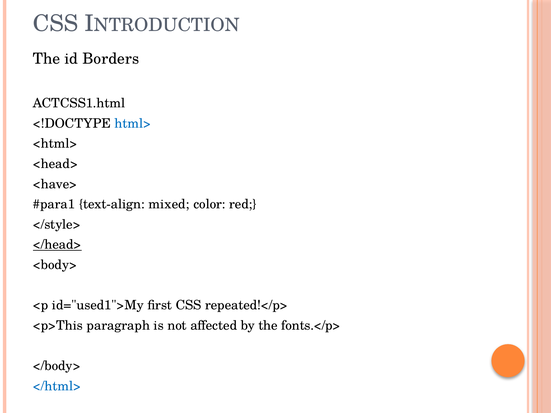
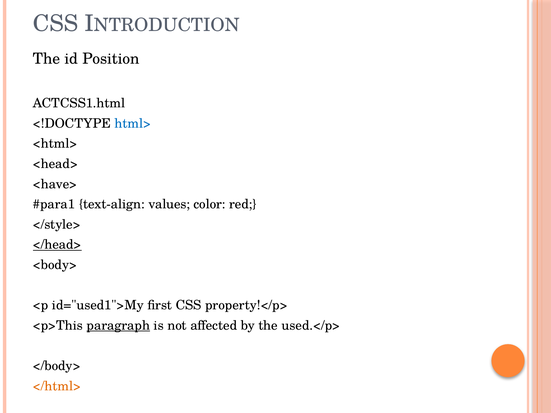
Borders: Borders -> Position
mixed: mixed -> values
repeated!</p>: repeated!</p> -> property!</p>
paragraph underline: none -> present
fonts.</p>: fonts.</p> -> used.</p>
</html> colour: blue -> orange
